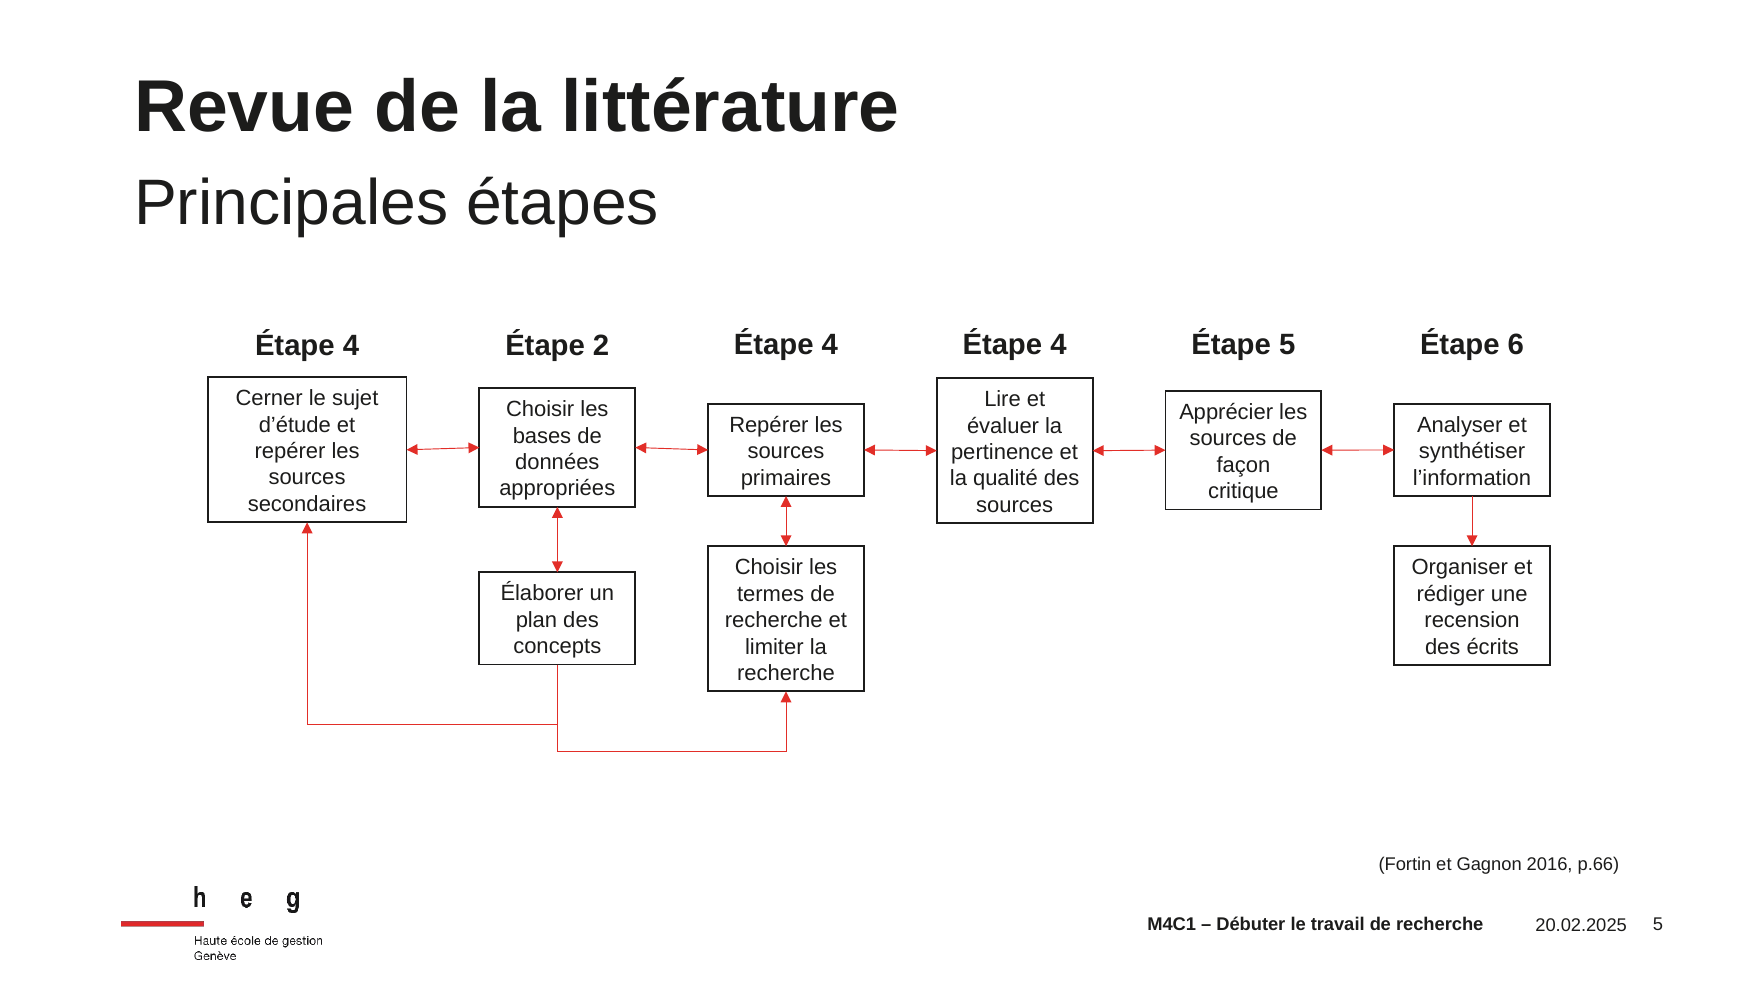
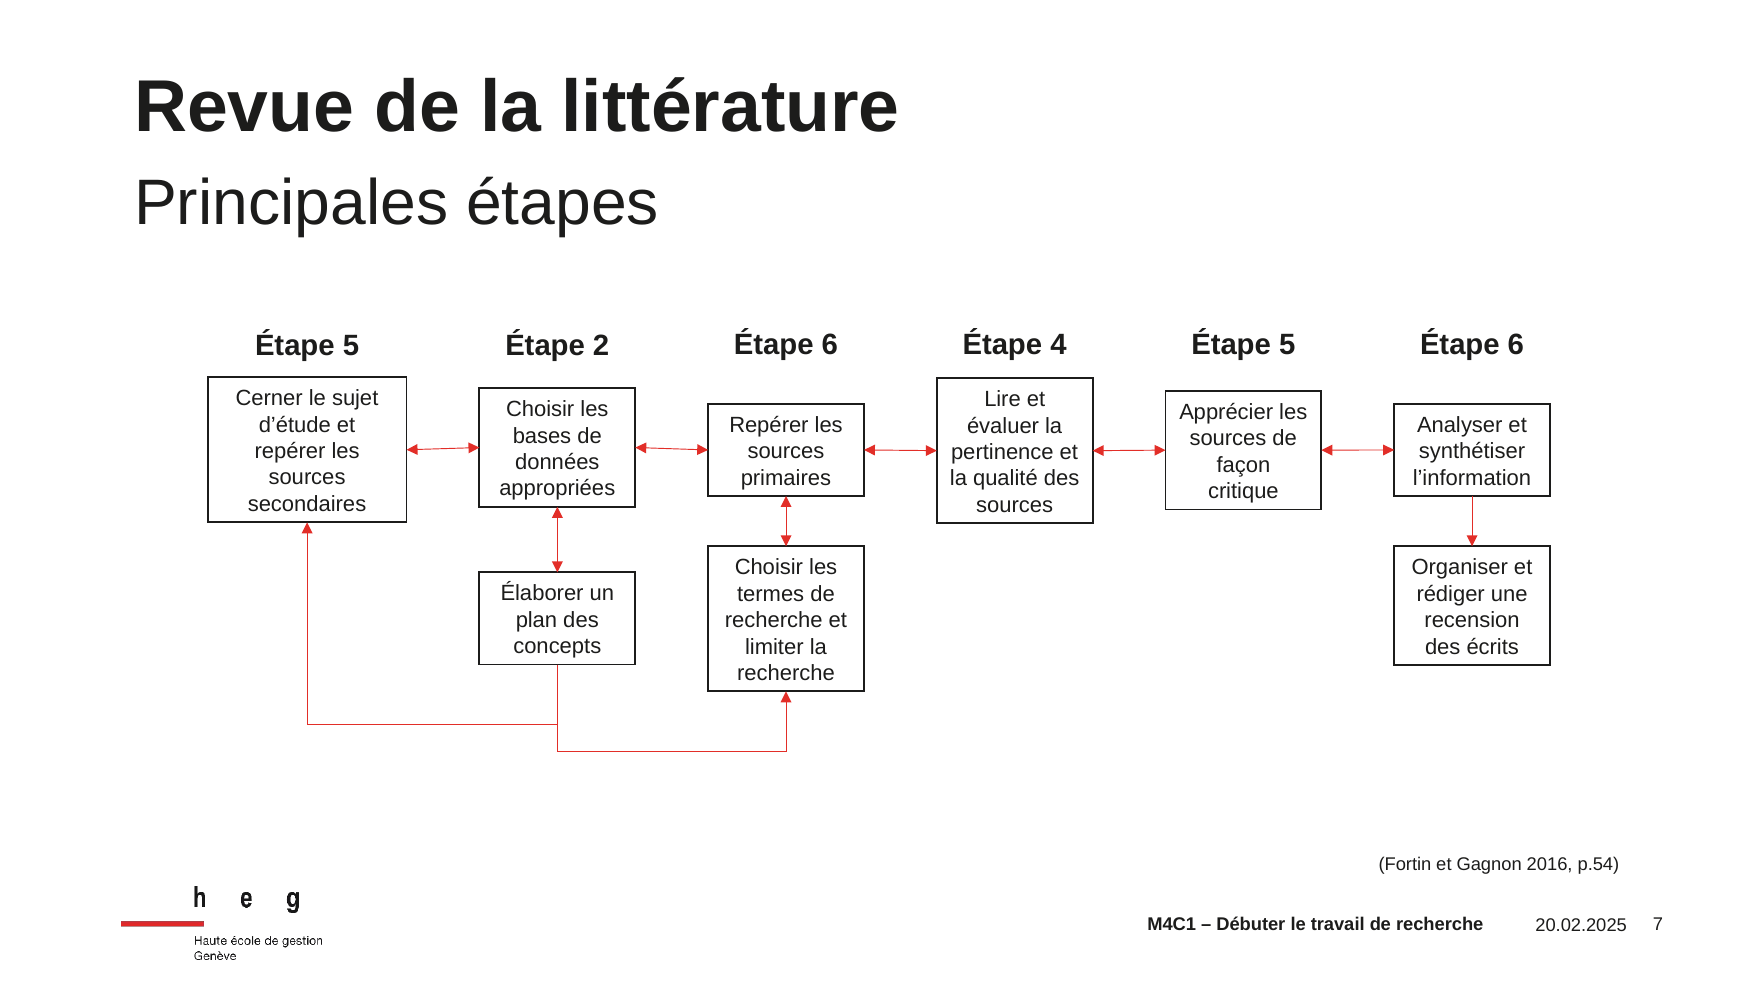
4 at (351, 345): 4 -> 5
2 Étape 4: 4 -> 6
p.66: p.66 -> p.54
recherche 5: 5 -> 7
